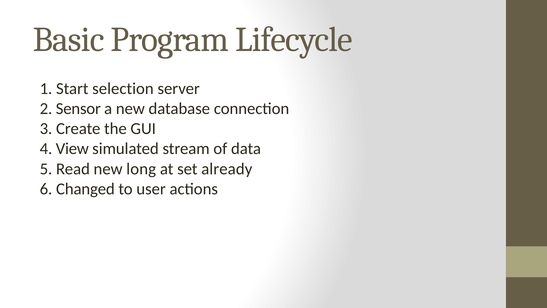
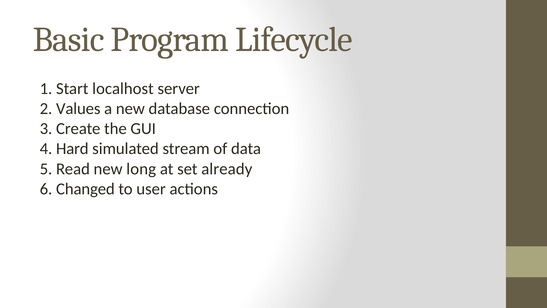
selection: selection -> localhost
Sensor: Sensor -> Values
View: View -> Hard
